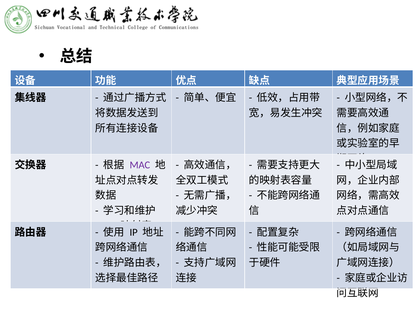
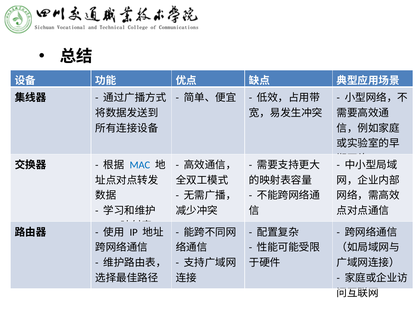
MAC at (140, 165) colour: purple -> blue
